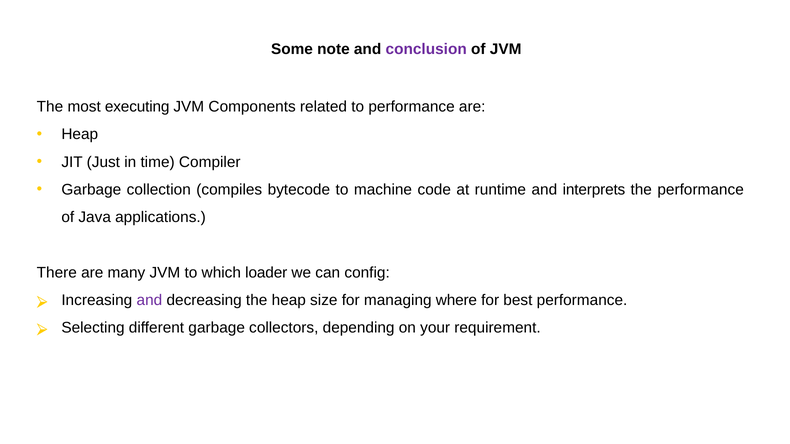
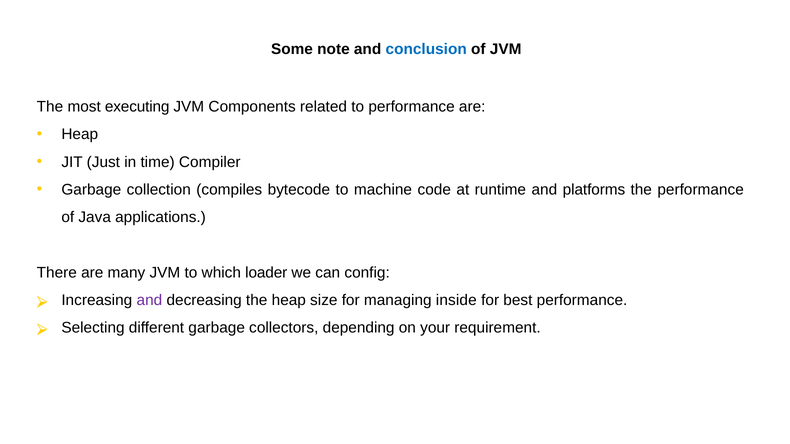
conclusion colour: purple -> blue
interprets: interprets -> platforms
where: where -> inside
